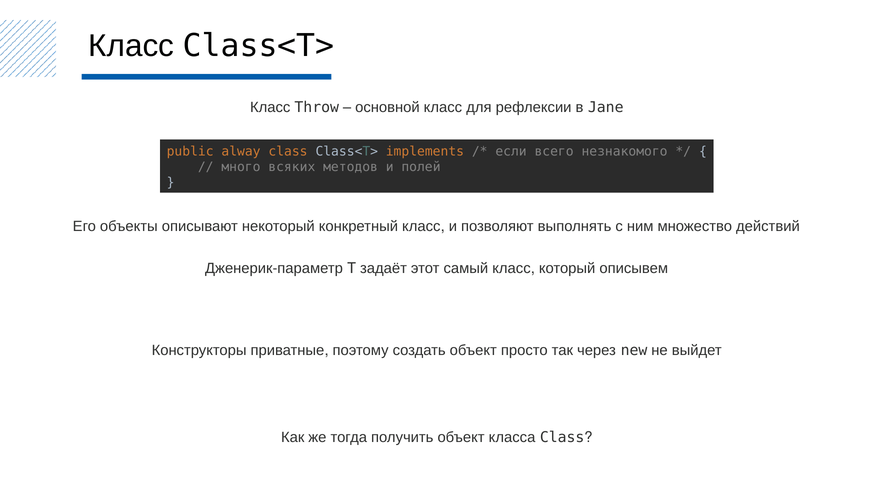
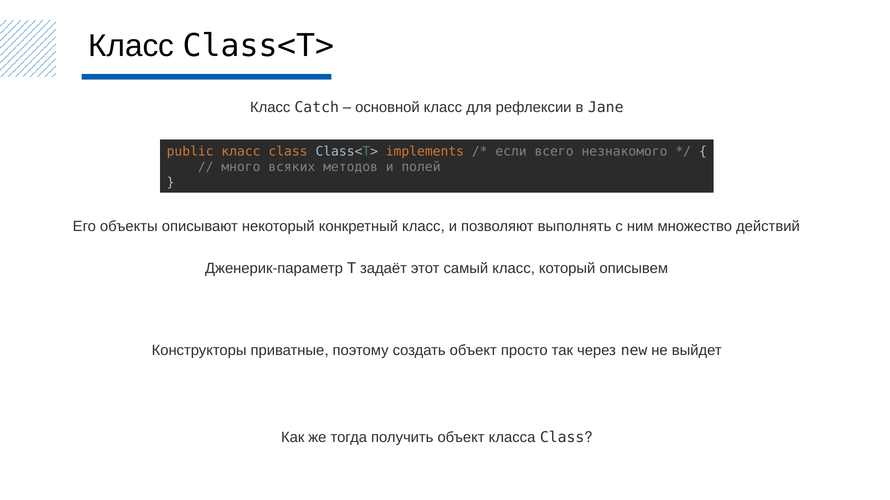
Throw: Throw -> Catch
public alway: alway -> класс
